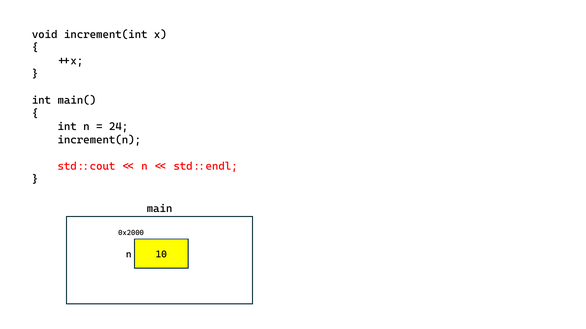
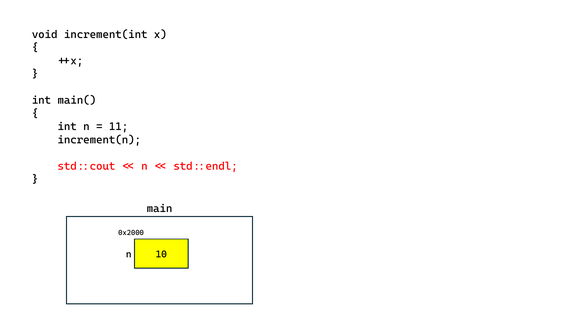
24: 24 -> 11
